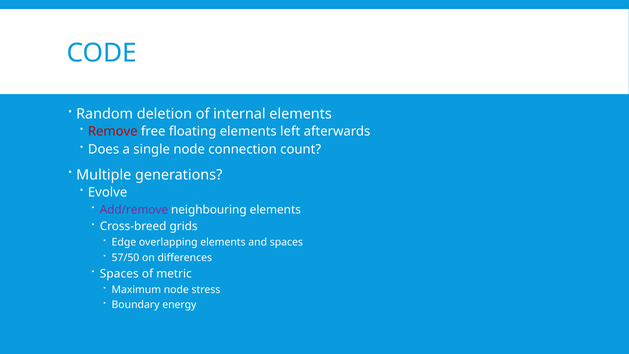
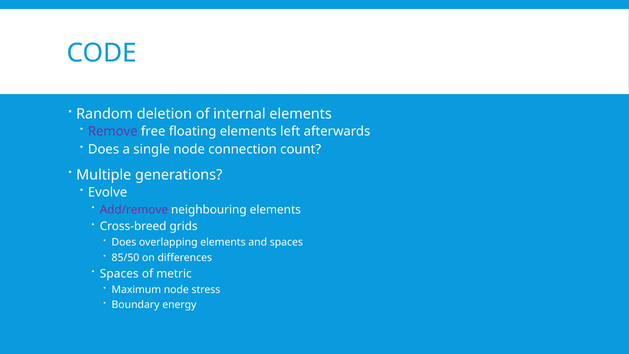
Remove colour: red -> purple
Edge at (124, 242): Edge -> Does
57/50: 57/50 -> 85/50
